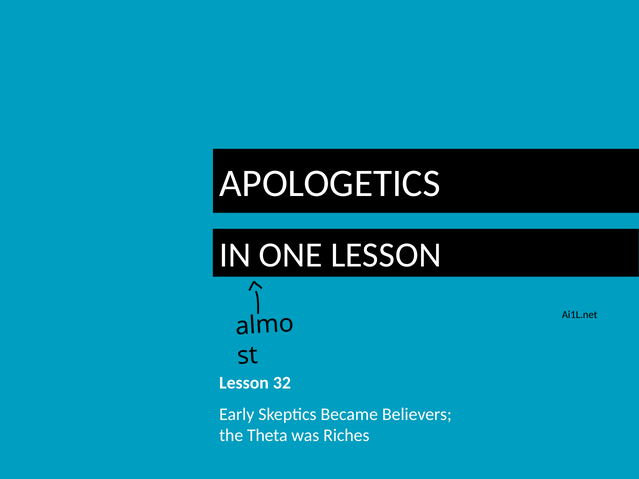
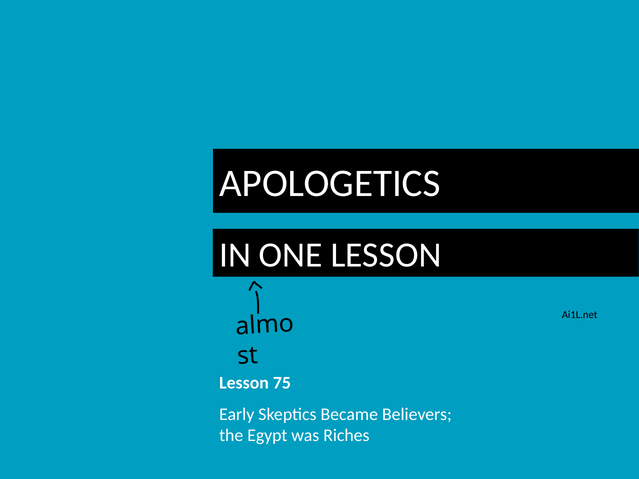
32: 32 -> 75
Theta: Theta -> Egypt
